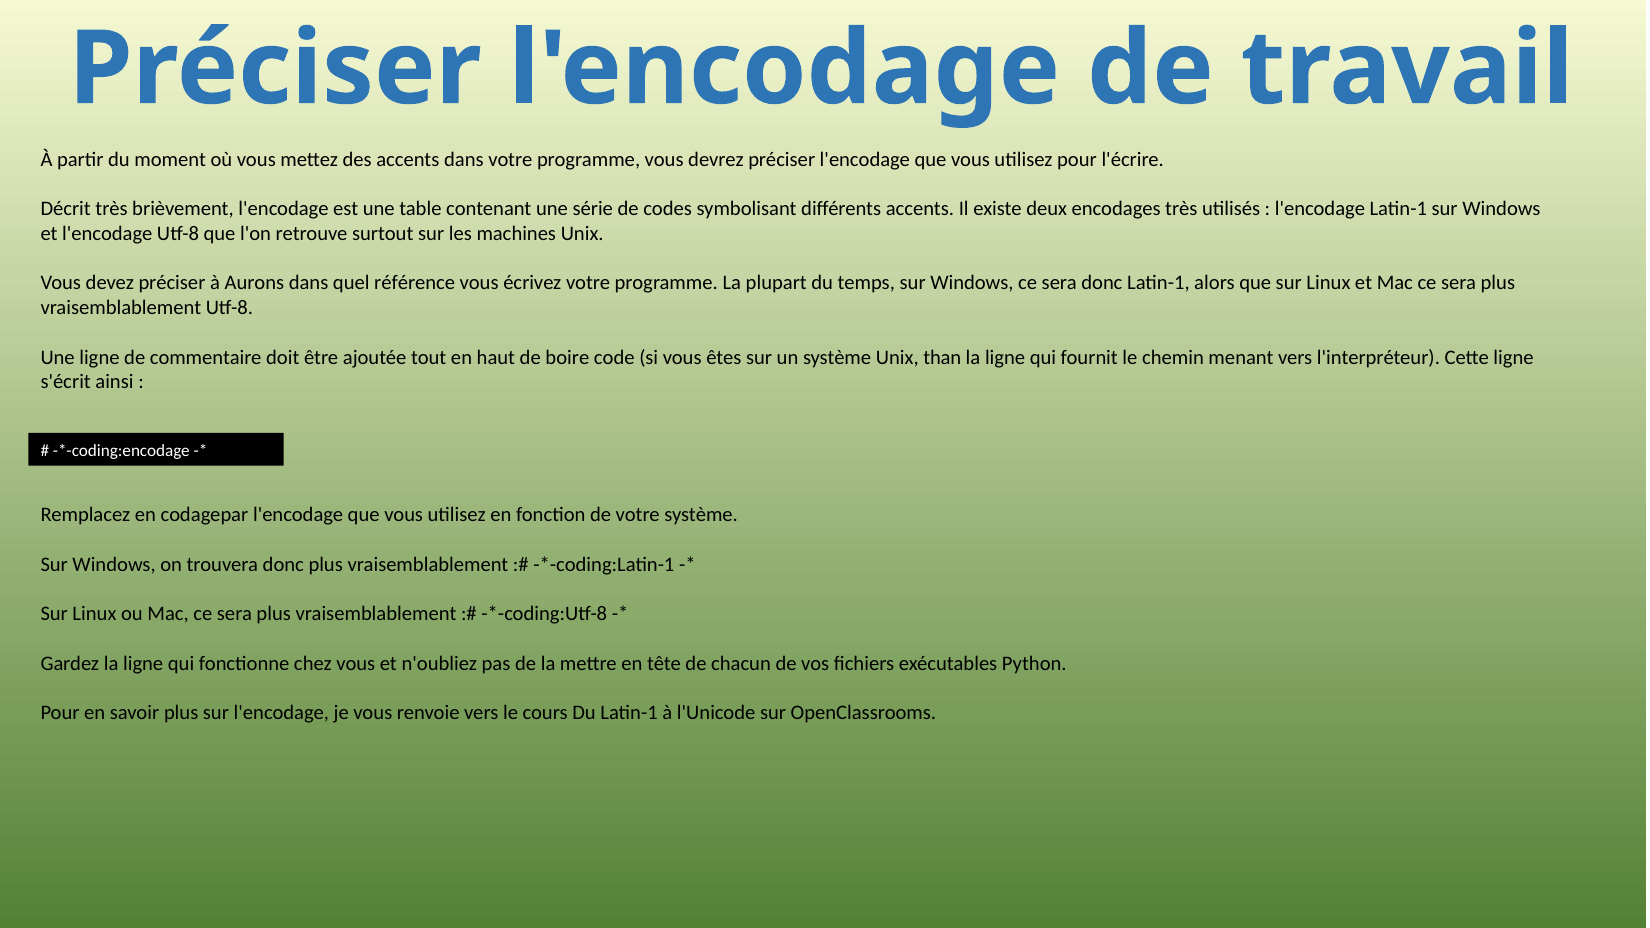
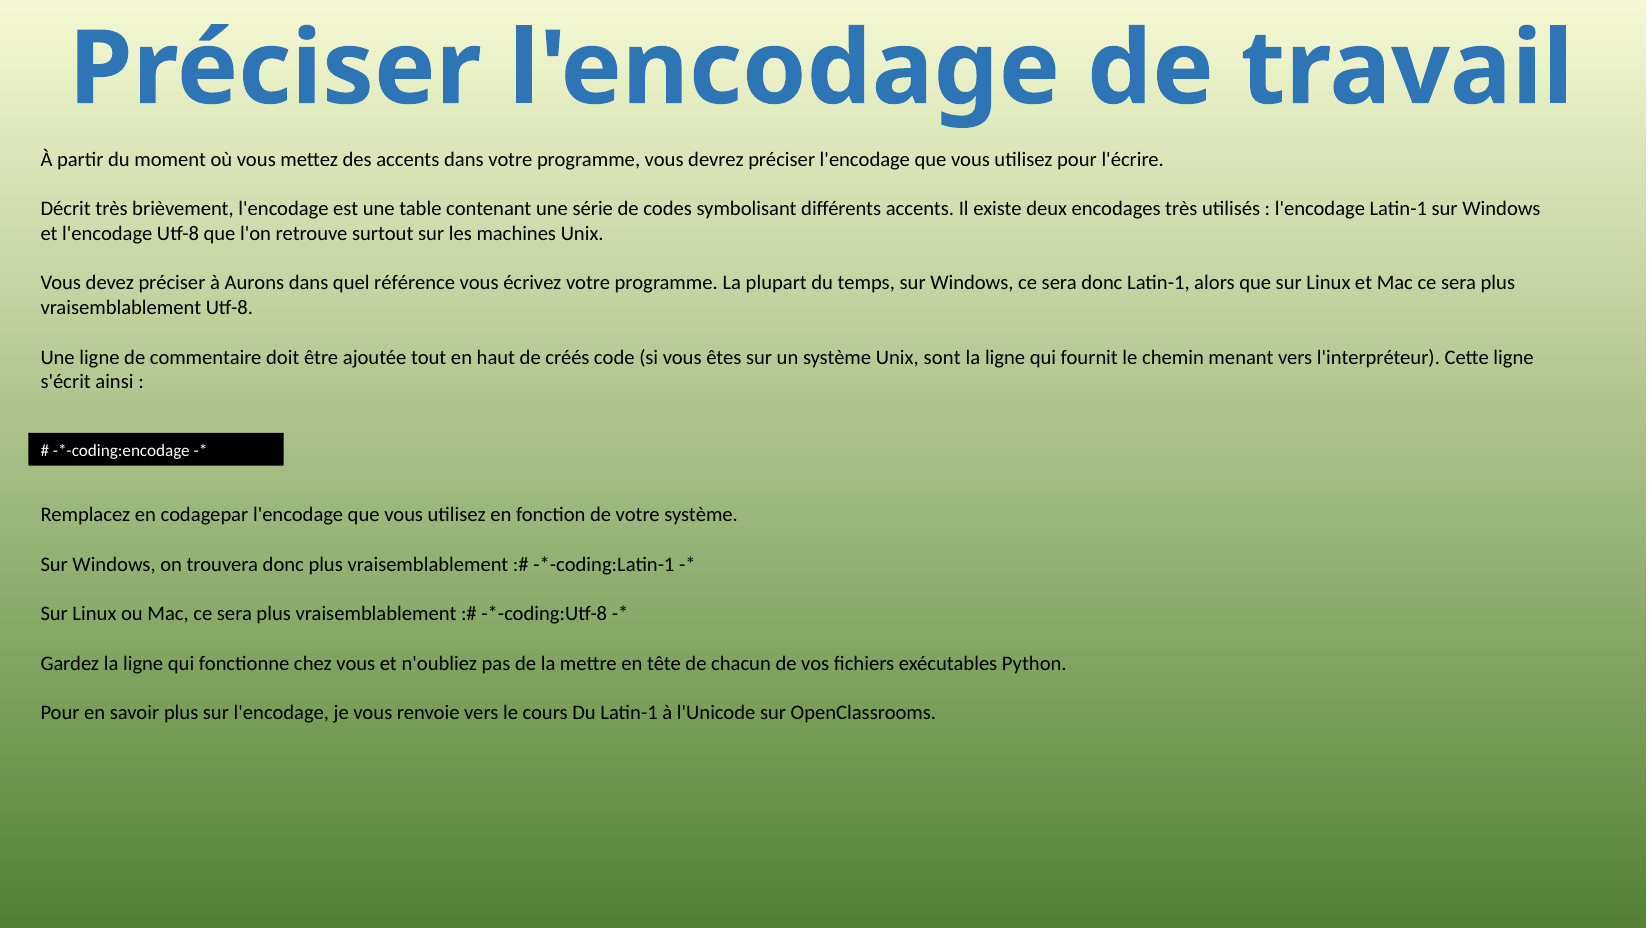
boire: boire -> créés
than: than -> sont
